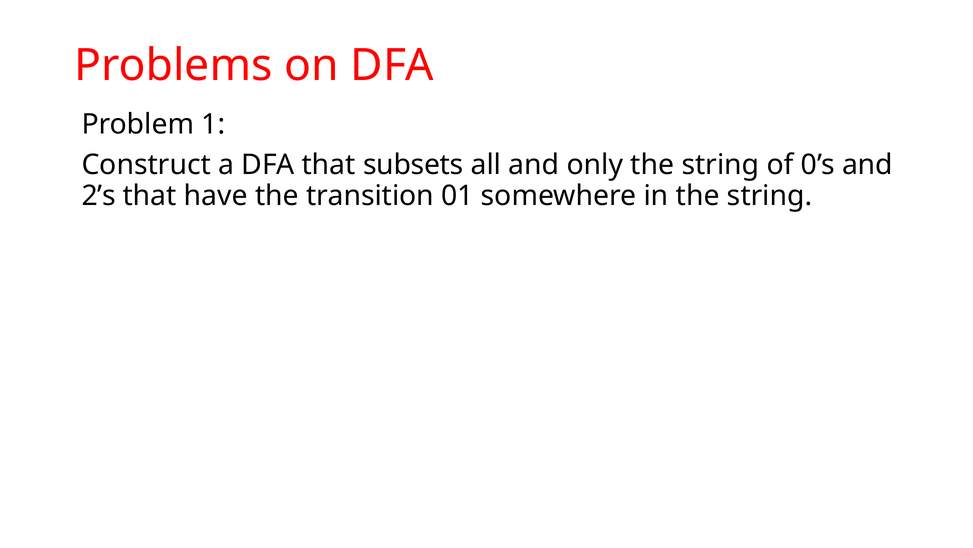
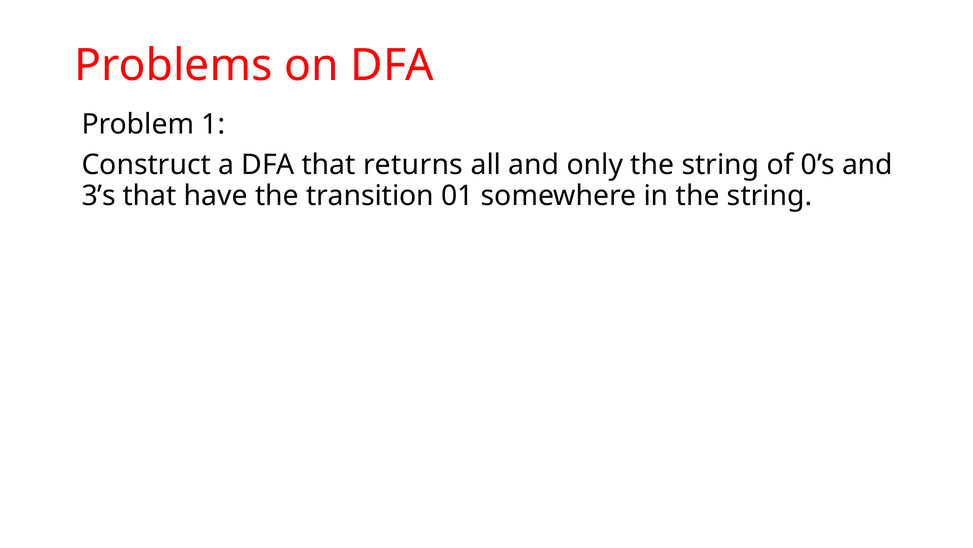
subsets: subsets -> returns
2’s: 2’s -> 3’s
